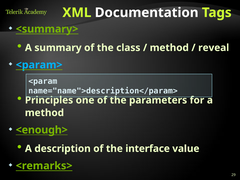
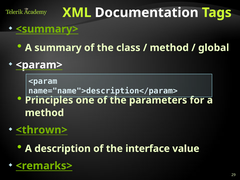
reveal: reveal -> global
<param> colour: light blue -> white
<enough>: <enough> -> <thrown>
